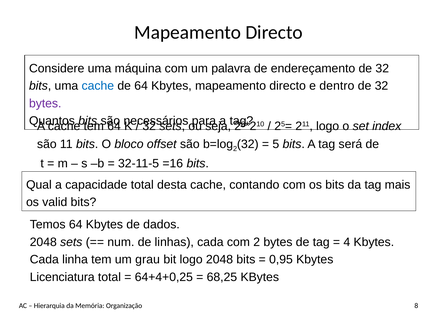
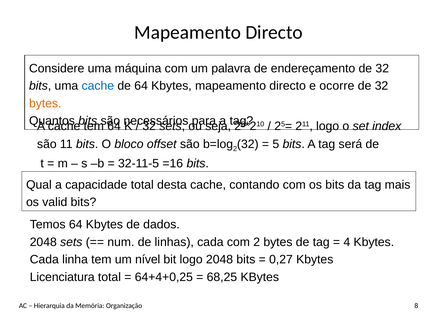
dentro: dentro -> ocorre
bytes at (45, 103) colour: purple -> orange
grau: grau -> nível
0,95: 0,95 -> 0,27
